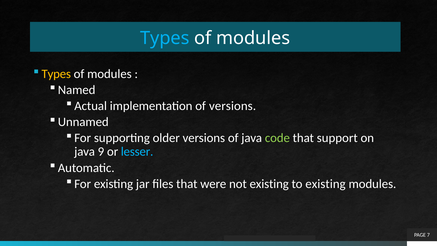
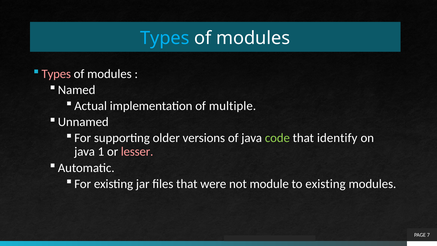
Types at (56, 74) colour: yellow -> pink
of versions: versions -> multiple
support: support -> identify
9: 9 -> 1
lesser colour: light blue -> pink
not existing: existing -> module
